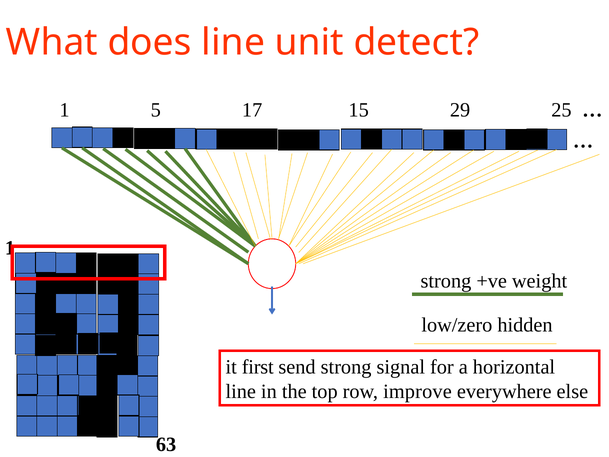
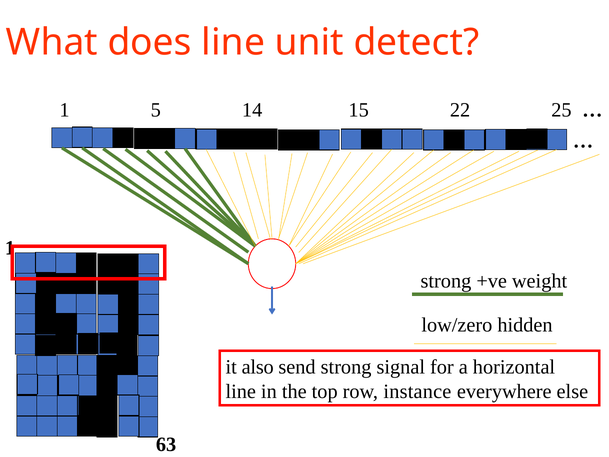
17: 17 -> 14
29: 29 -> 22
first: first -> also
improve: improve -> instance
